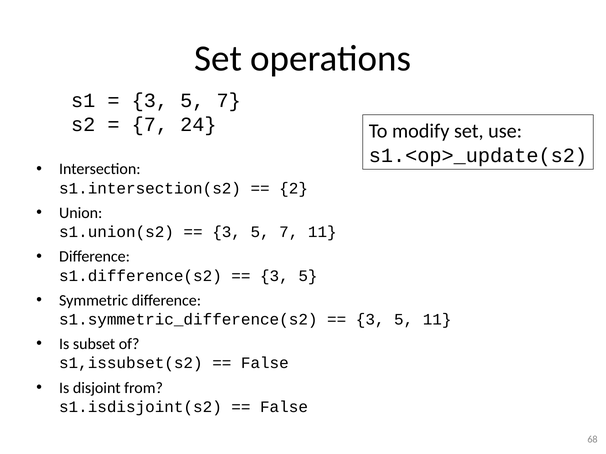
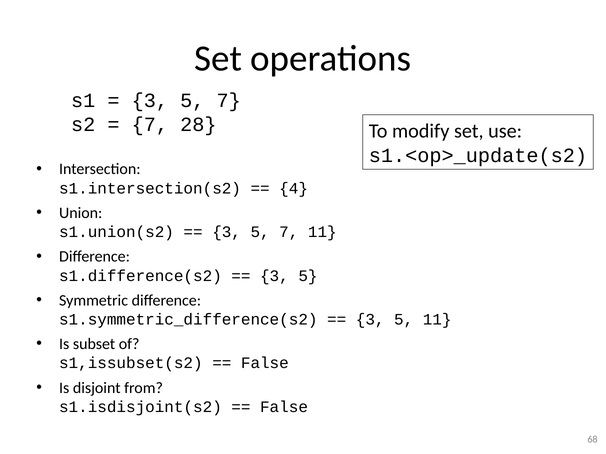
24: 24 -> 28
2: 2 -> 4
